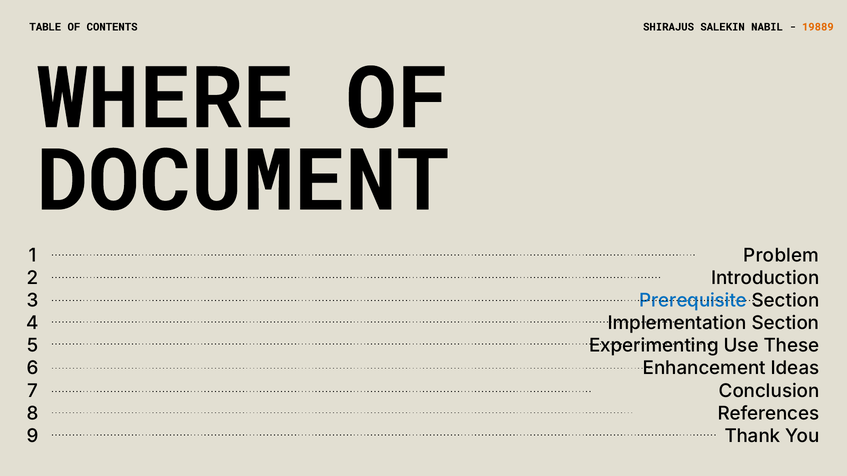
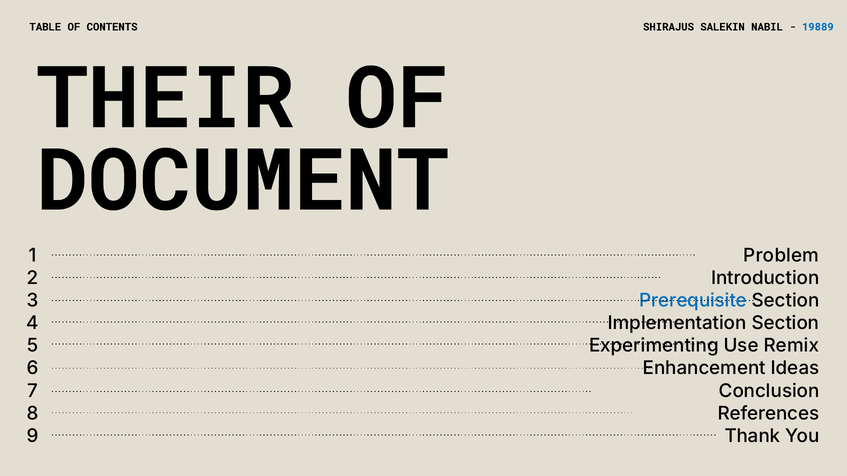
19889 colour: orange -> blue
WHERE: WHERE -> THEIR
These: These -> Remix
